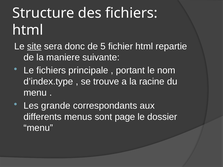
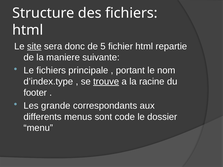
trouve underline: none -> present
menu at (35, 93): menu -> footer
page: page -> code
